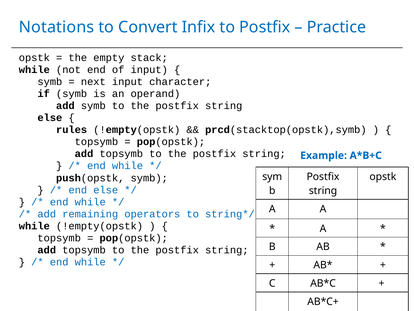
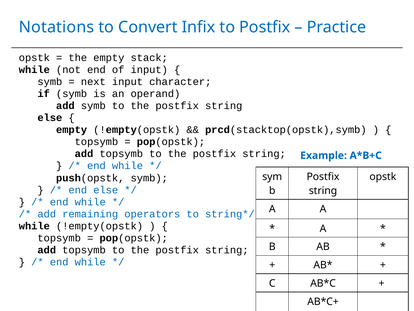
rules at (72, 130): rules -> empty
